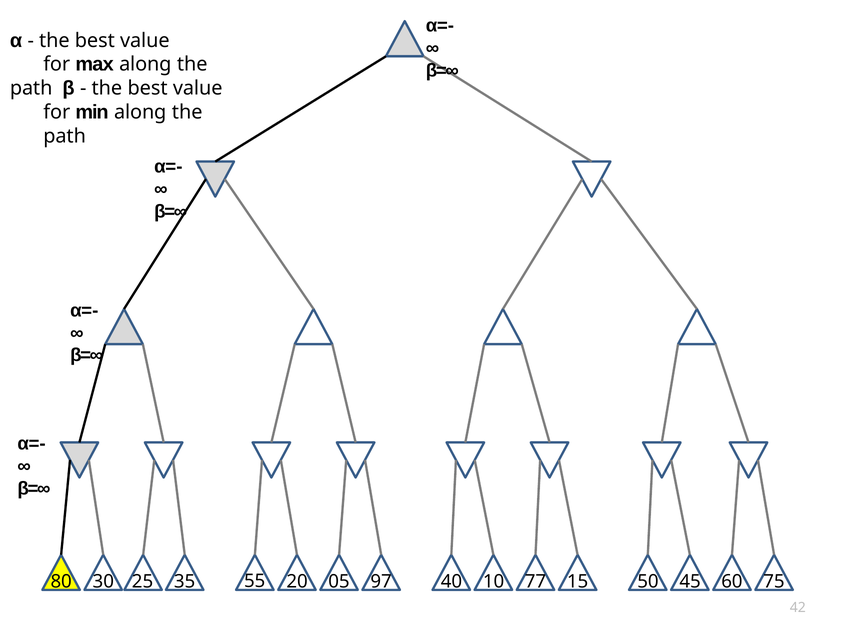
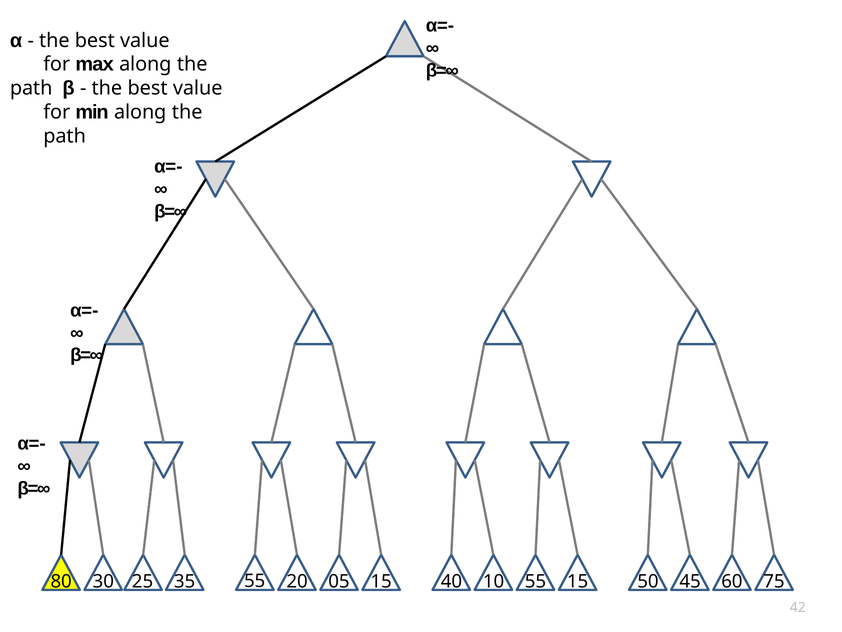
05 97: 97 -> 15
10 77: 77 -> 55
